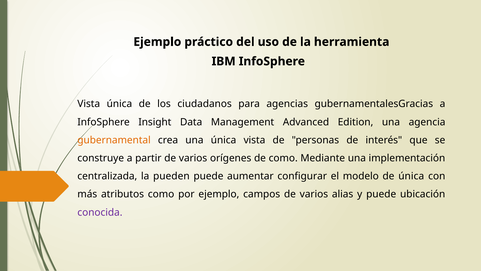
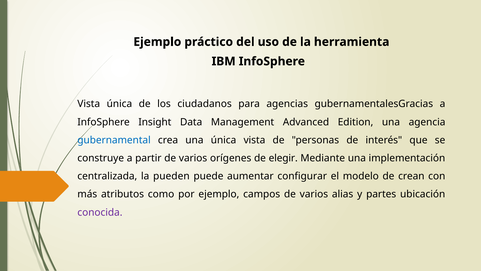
gubernamental colour: orange -> blue
de como: como -> elegir
de única: única -> crean
y puede: puede -> partes
